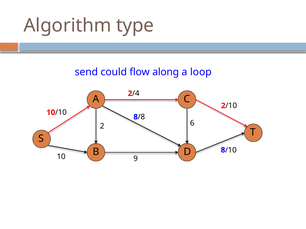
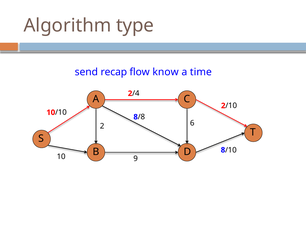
could: could -> recap
along: along -> know
loop: loop -> time
